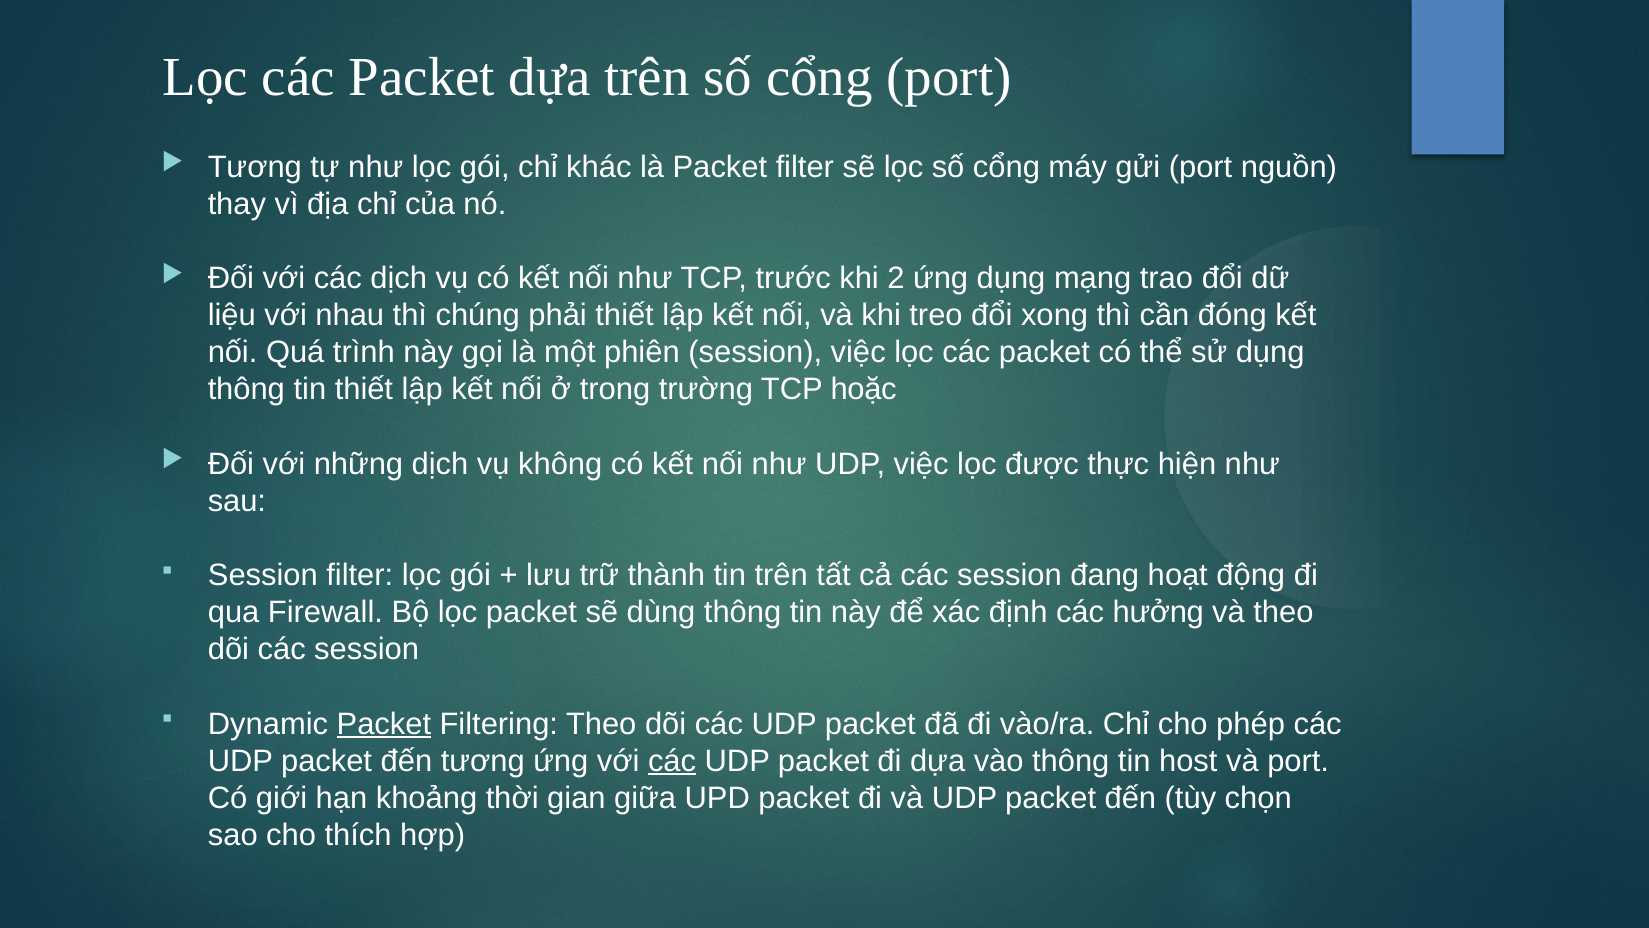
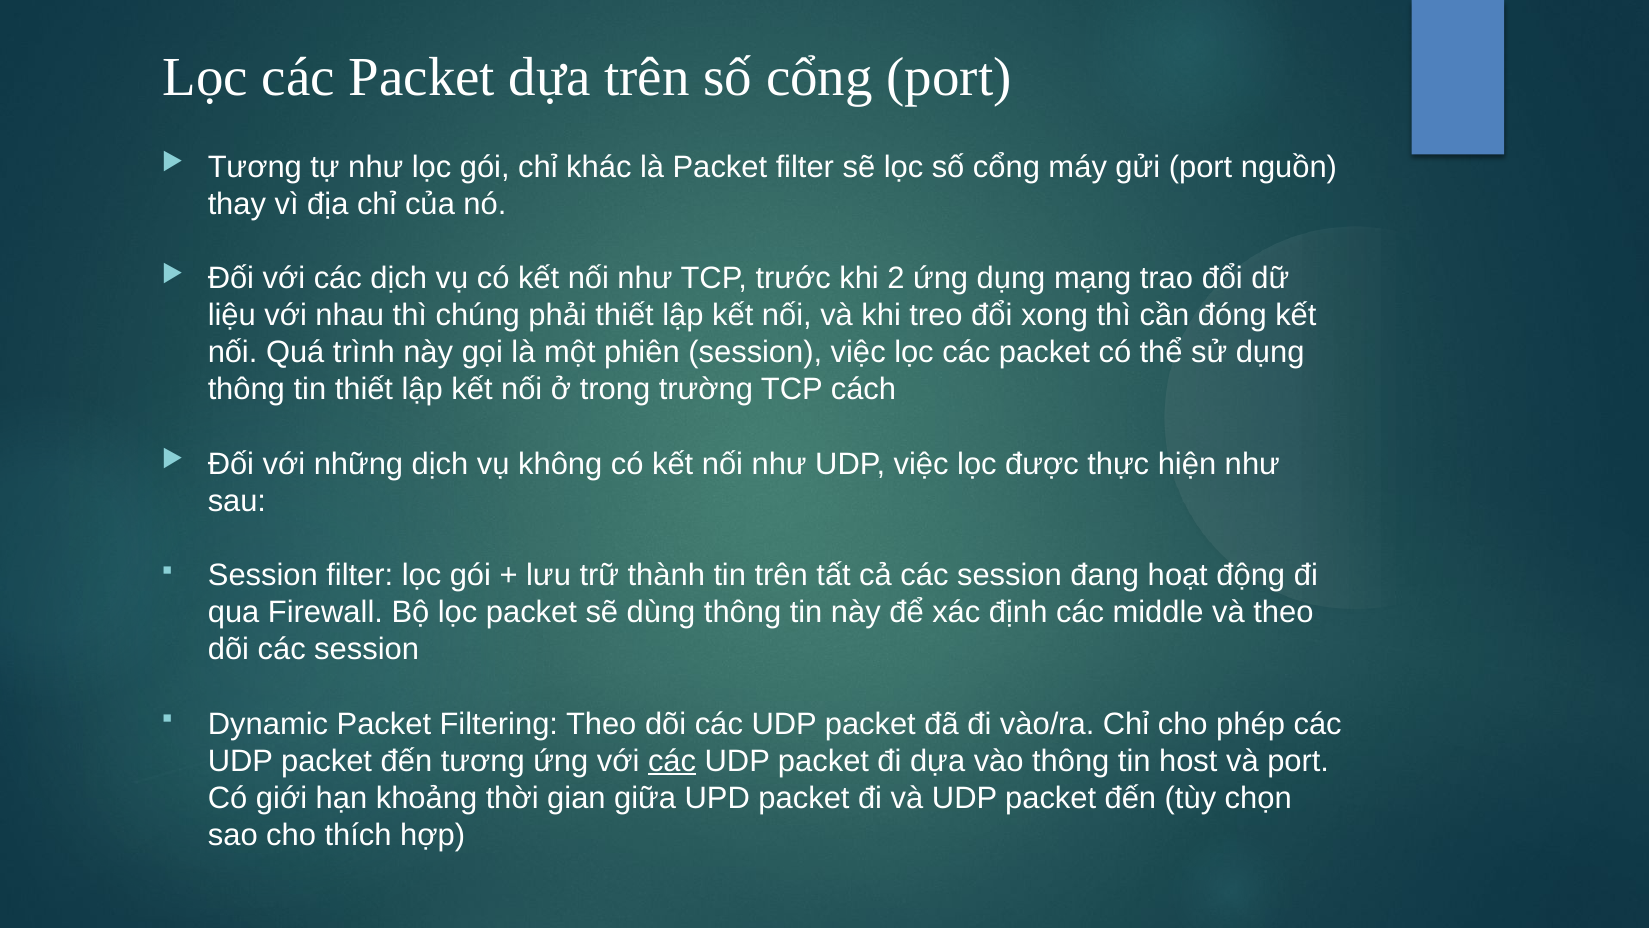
hoặc: hoặc -> cách
hưởng: hưởng -> middle
Packet at (384, 723) underline: present -> none
